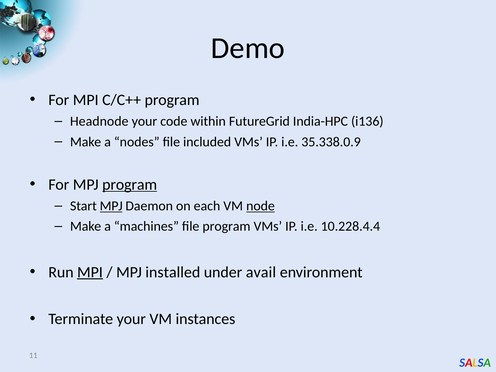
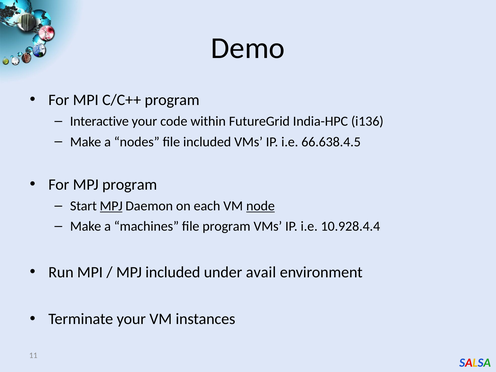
Headnode: Headnode -> Interactive
35.338.0.9: 35.338.0.9 -> 66.638.4.5
program at (130, 185) underline: present -> none
10.228.4.4: 10.228.4.4 -> 10.928.4.4
MPI at (90, 272) underline: present -> none
MPJ installed: installed -> included
